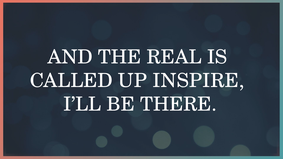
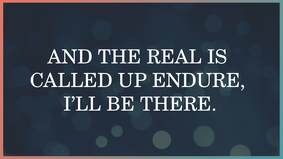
INSPIRE: INSPIRE -> ENDURE
